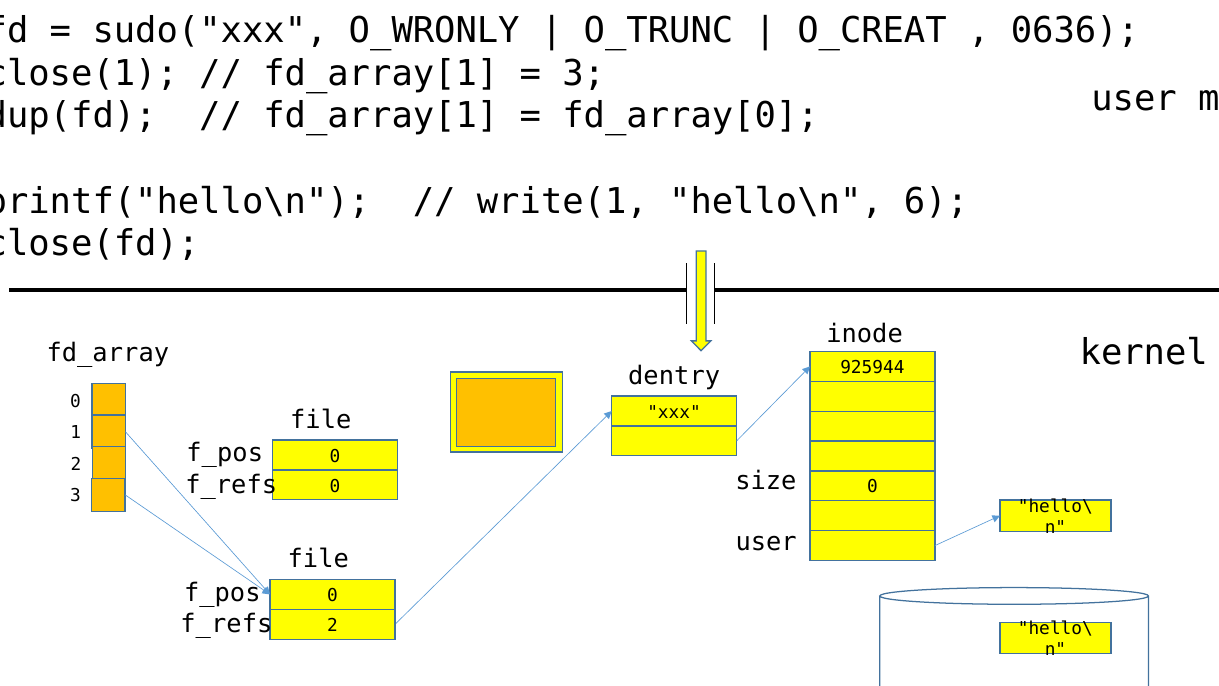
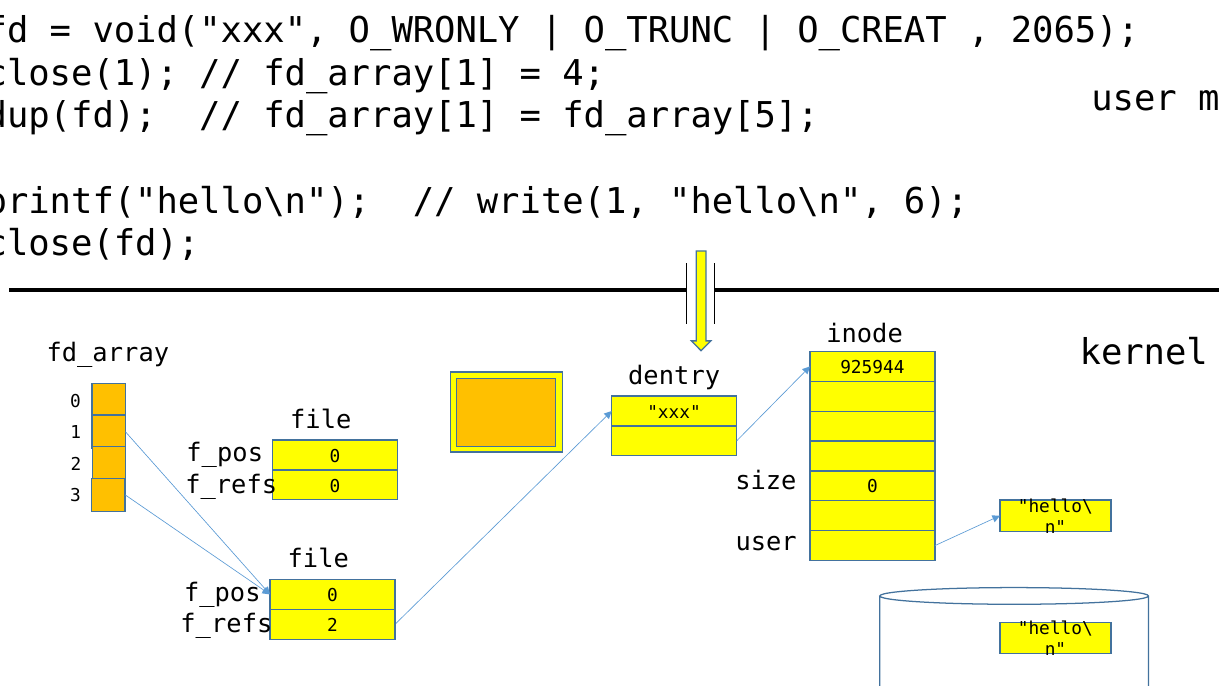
sudo("xxx: sudo("xxx -> void("xxx
0636: 0636 -> 2065
3 at (584, 73): 3 -> 4
fd_array[0: fd_array[0 -> fd_array[5
